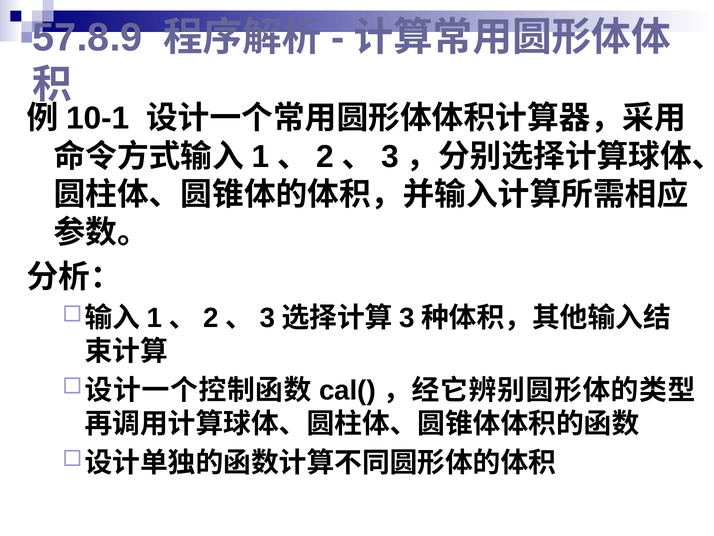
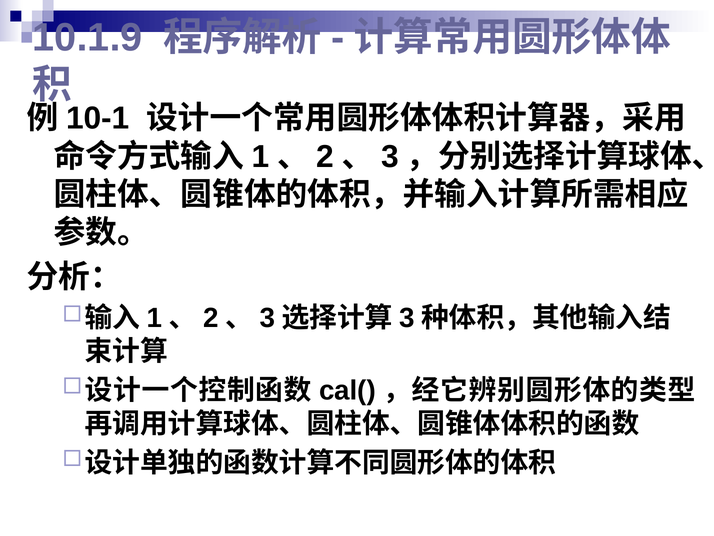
57.8.9: 57.8.9 -> 10.1.9
